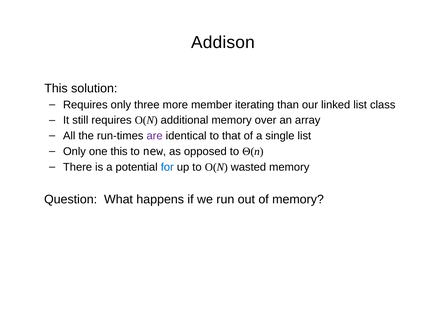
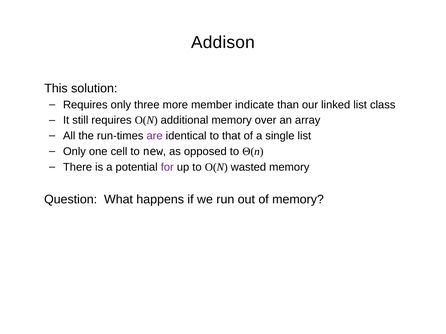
iterating: iterating -> indicate
one this: this -> cell
for colour: blue -> purple
